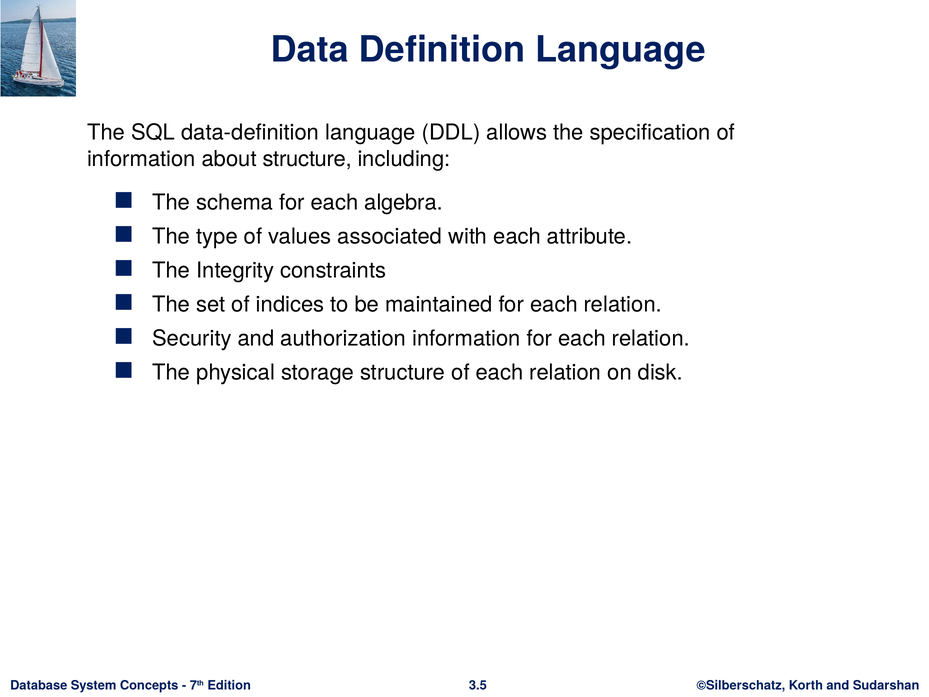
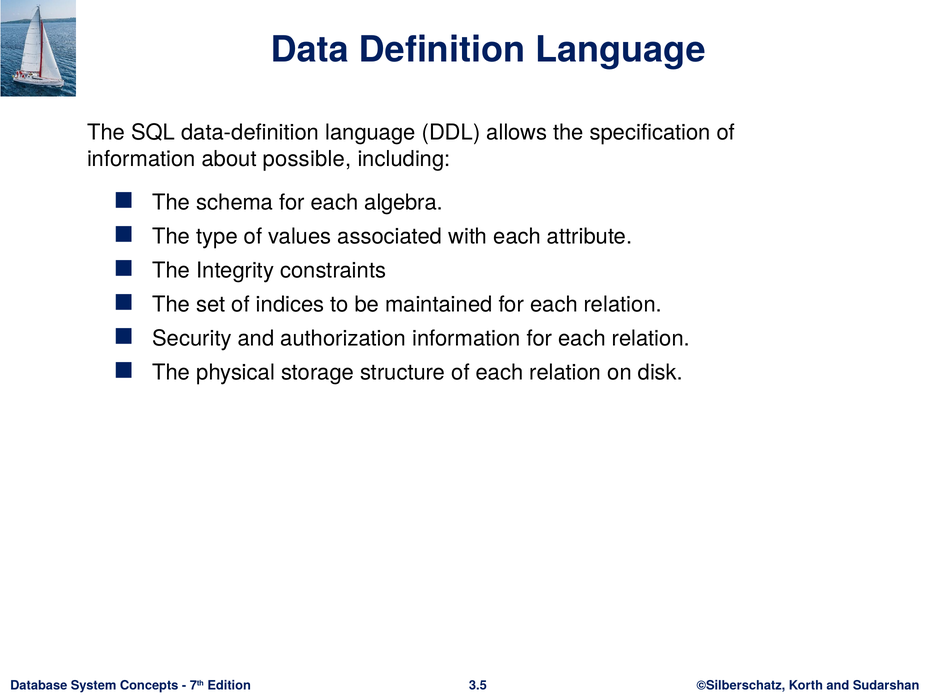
about structure: structure -> possible
